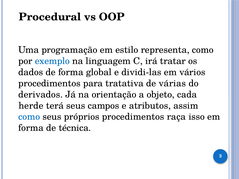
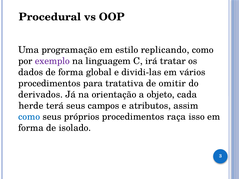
representa: representa -> replicando
exemplo colour: blue -> purple
várias: várias -> omitir
técnica: técnica -> isolado
